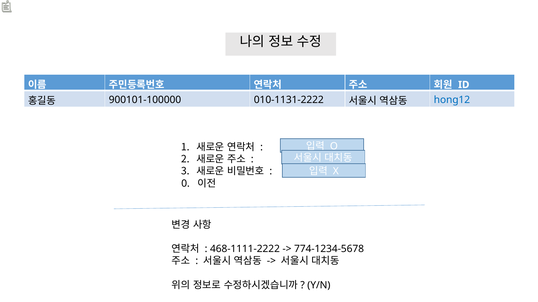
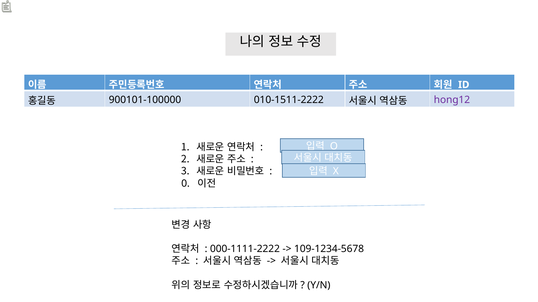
010-1131-2222: 010-1131-2222 -> 010-1511-2222
hong12 colour: blue -> purple
468-1111-2222: 468-1111-2222 -> 000-1111-2222
774-1234-5678: 774-1234-5678 -> 109-1234-5678
